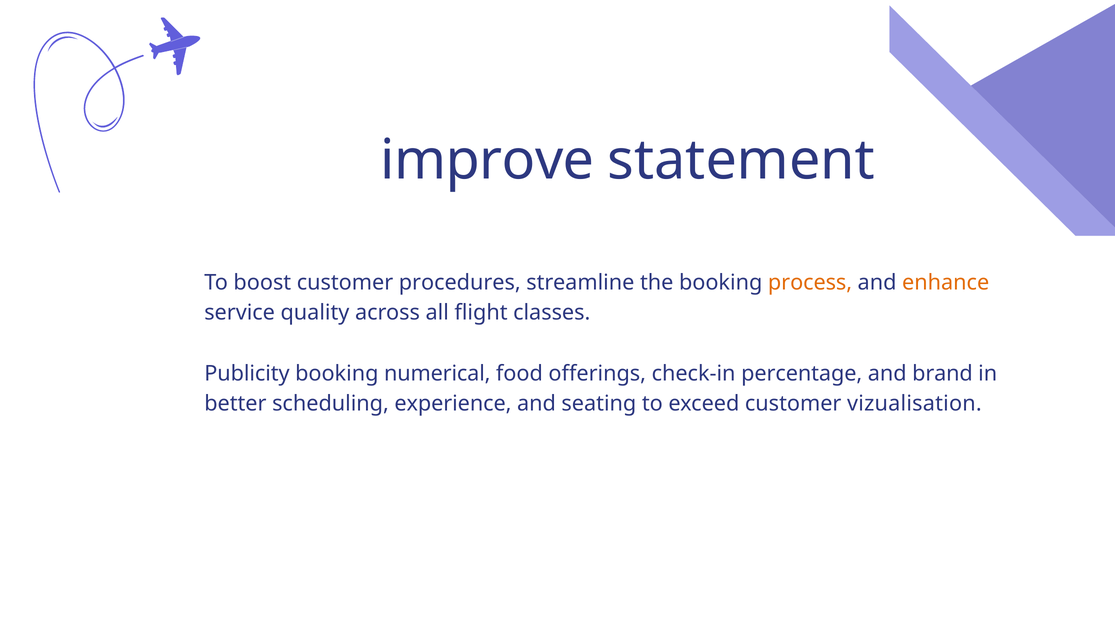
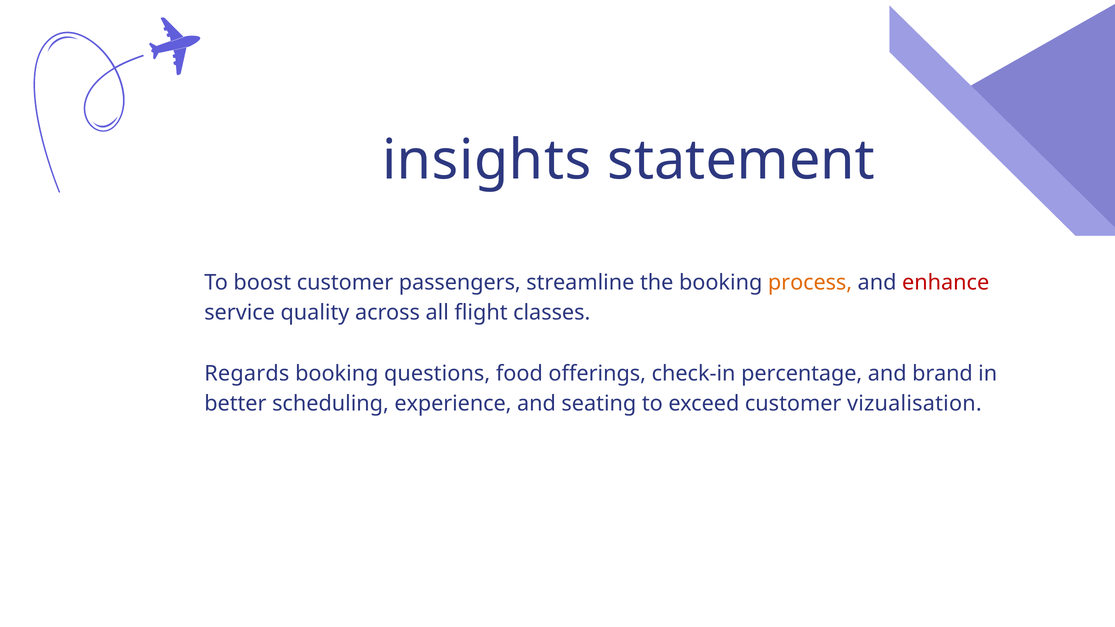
improve: improve -> insights
procedures: procedures -> passengers
enhance colour: orange -> red
Publicity: Publicity -> Regards
numerical: numerical -> questions
